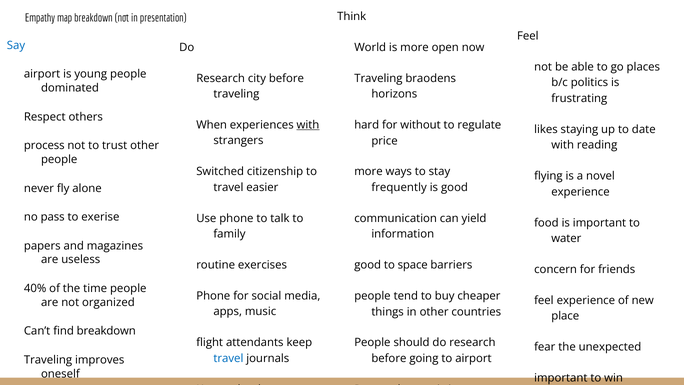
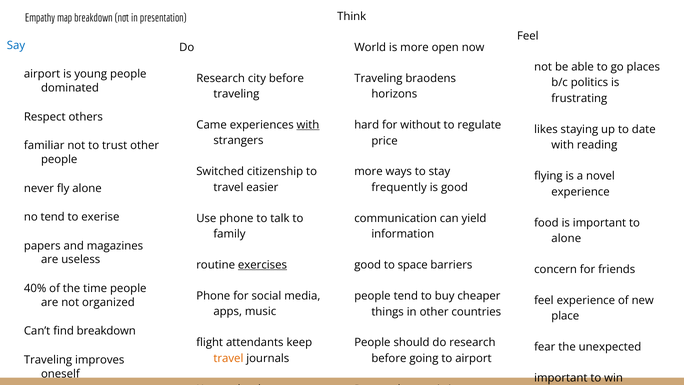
When: When -> Came
process: process -> familiar
no pass: pass -> tend
water at (566, 238): water -> alone
exercises underline: none -> present
travel at (228, 358) colour: blue -> orange
